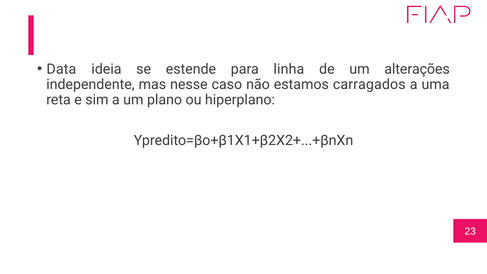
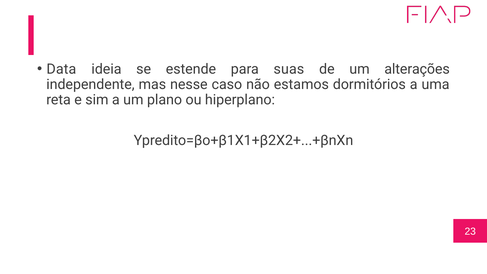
linha: linha -> suas
carragados: carragados -> dormitórios
